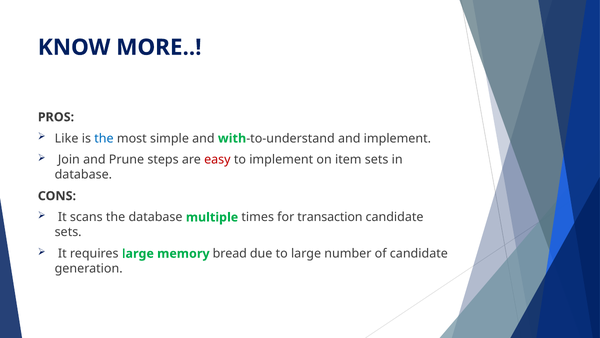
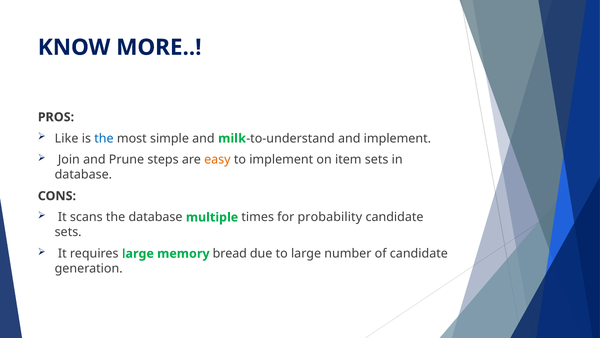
with: with -> milk
easy colour: red -> orange
transaction: transaction -> probability
